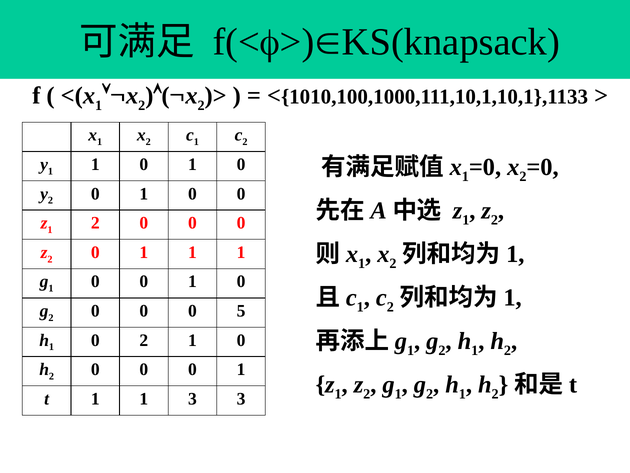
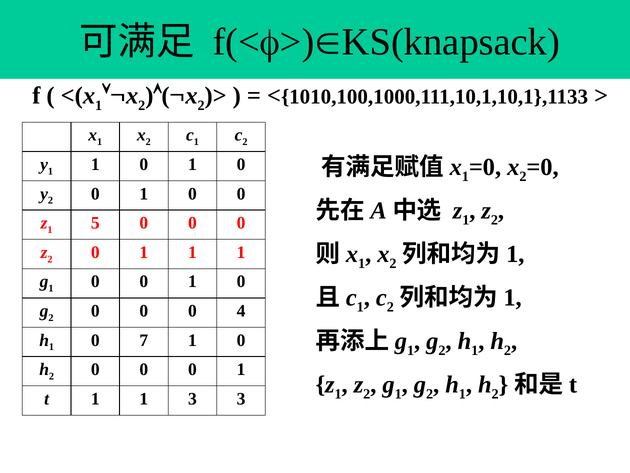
1 2: 2 -> 5
5: 5 -> 4
0 2: 2 -> 7
